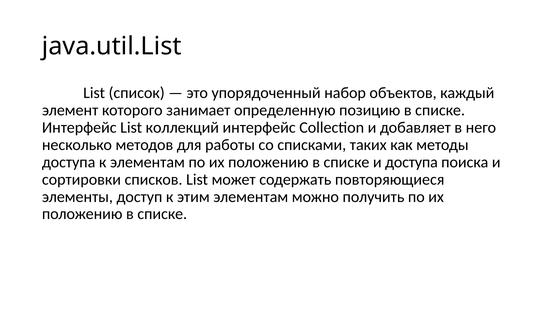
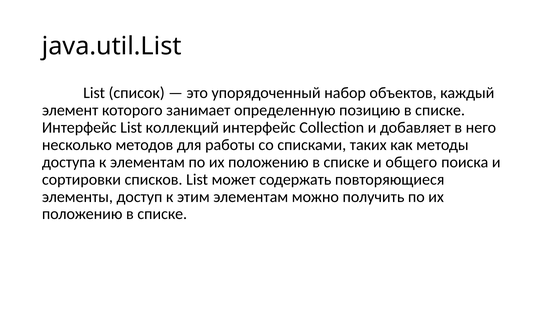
и доступа: доступа -> общего
